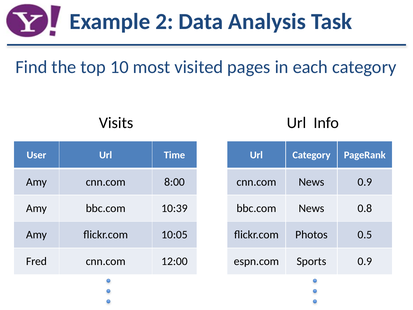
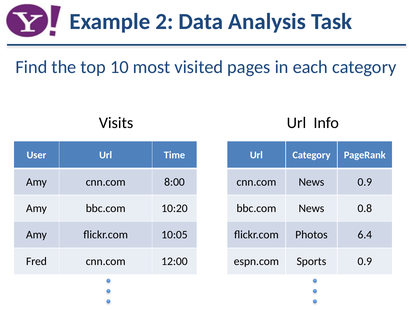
10:39: 10:39 -> 10:20
0.5: 0.5 -> 6.4
